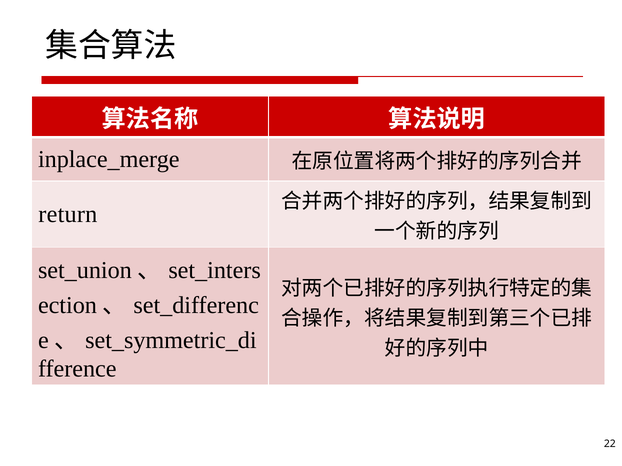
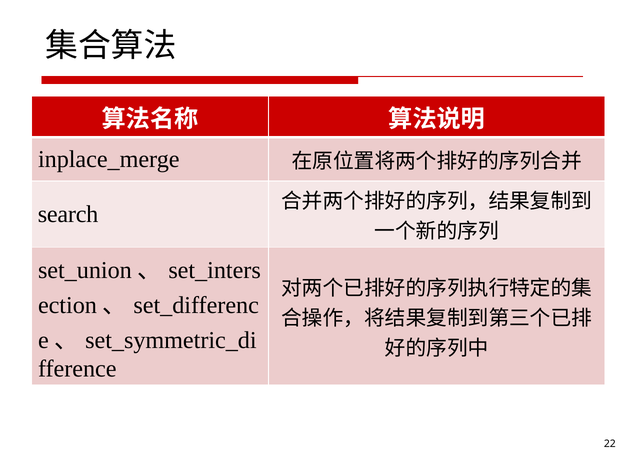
return: return -> search
